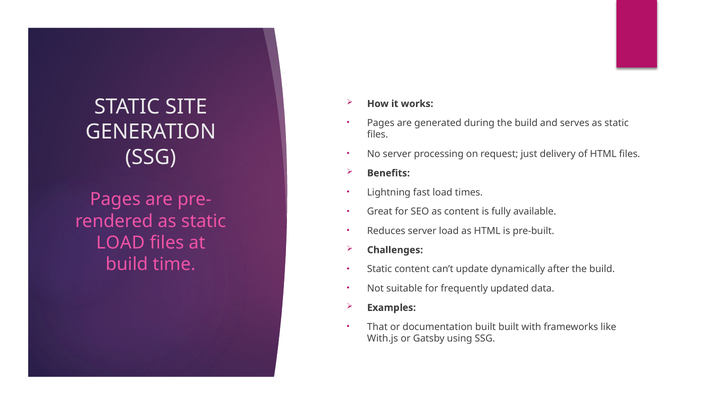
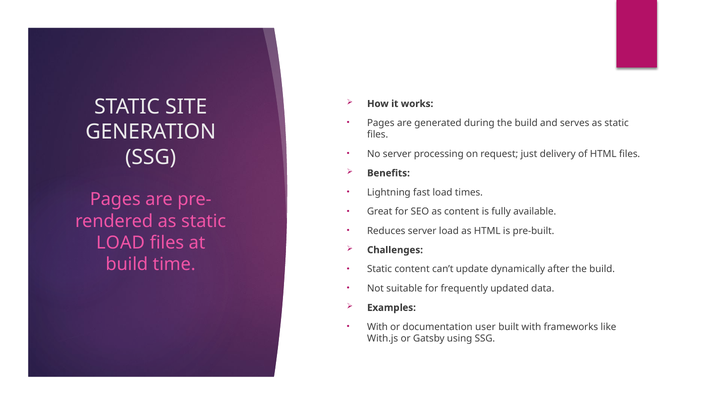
That at (377, 327): That -> With
documentation built: built -> user
